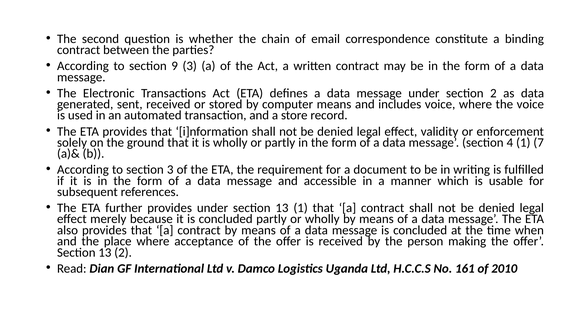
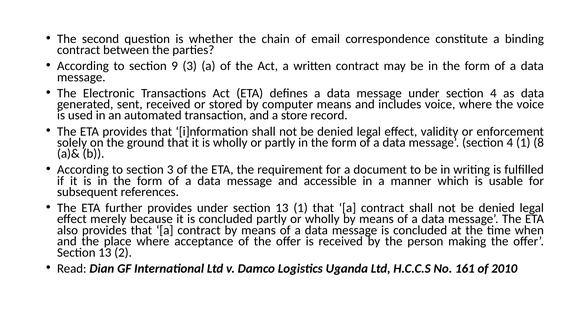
under section 2: 2 -> 4
7: 7 -> 8
